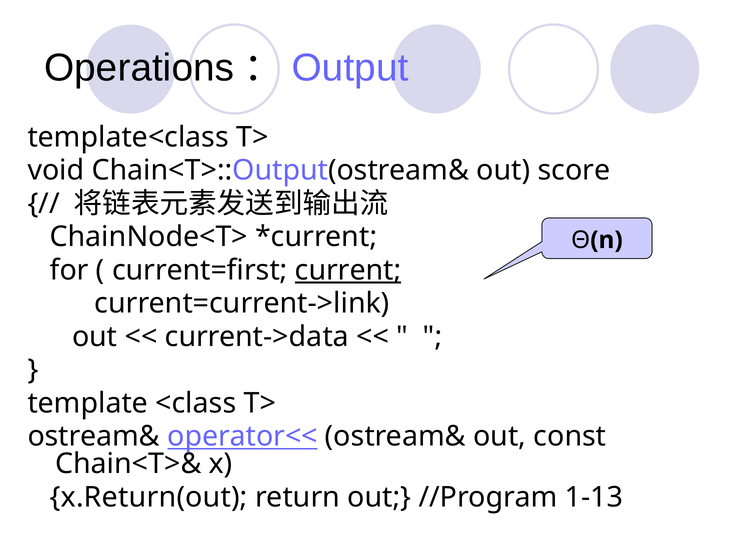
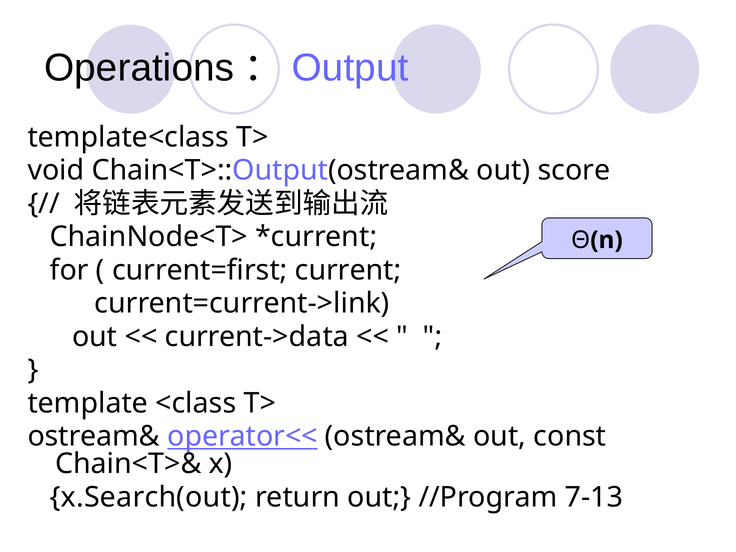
current underline: present -> none
x.Return(out: x.Return(out -> x.Search(out
1-13: 1-13 -> 7-13
